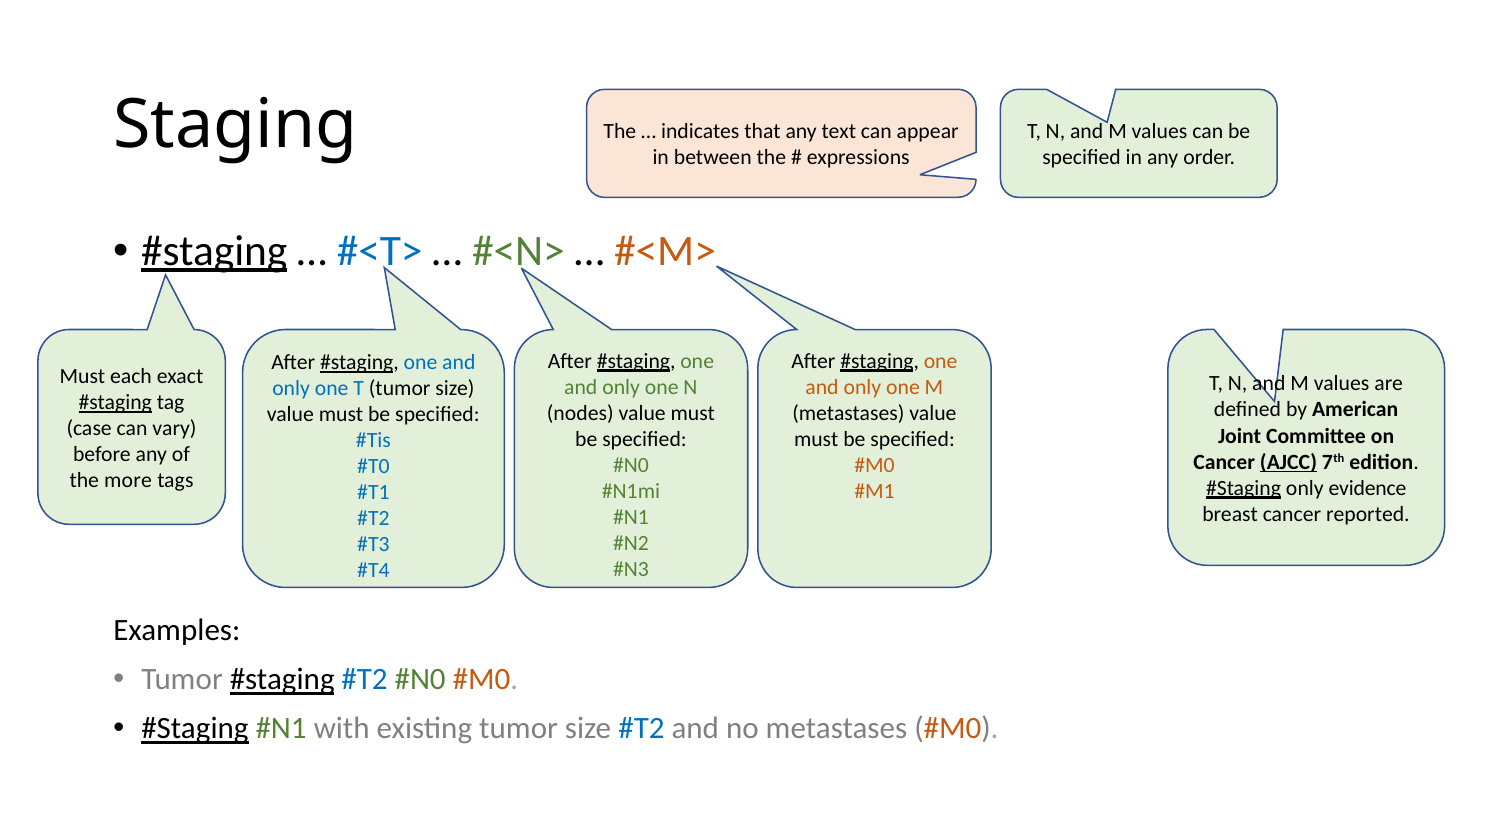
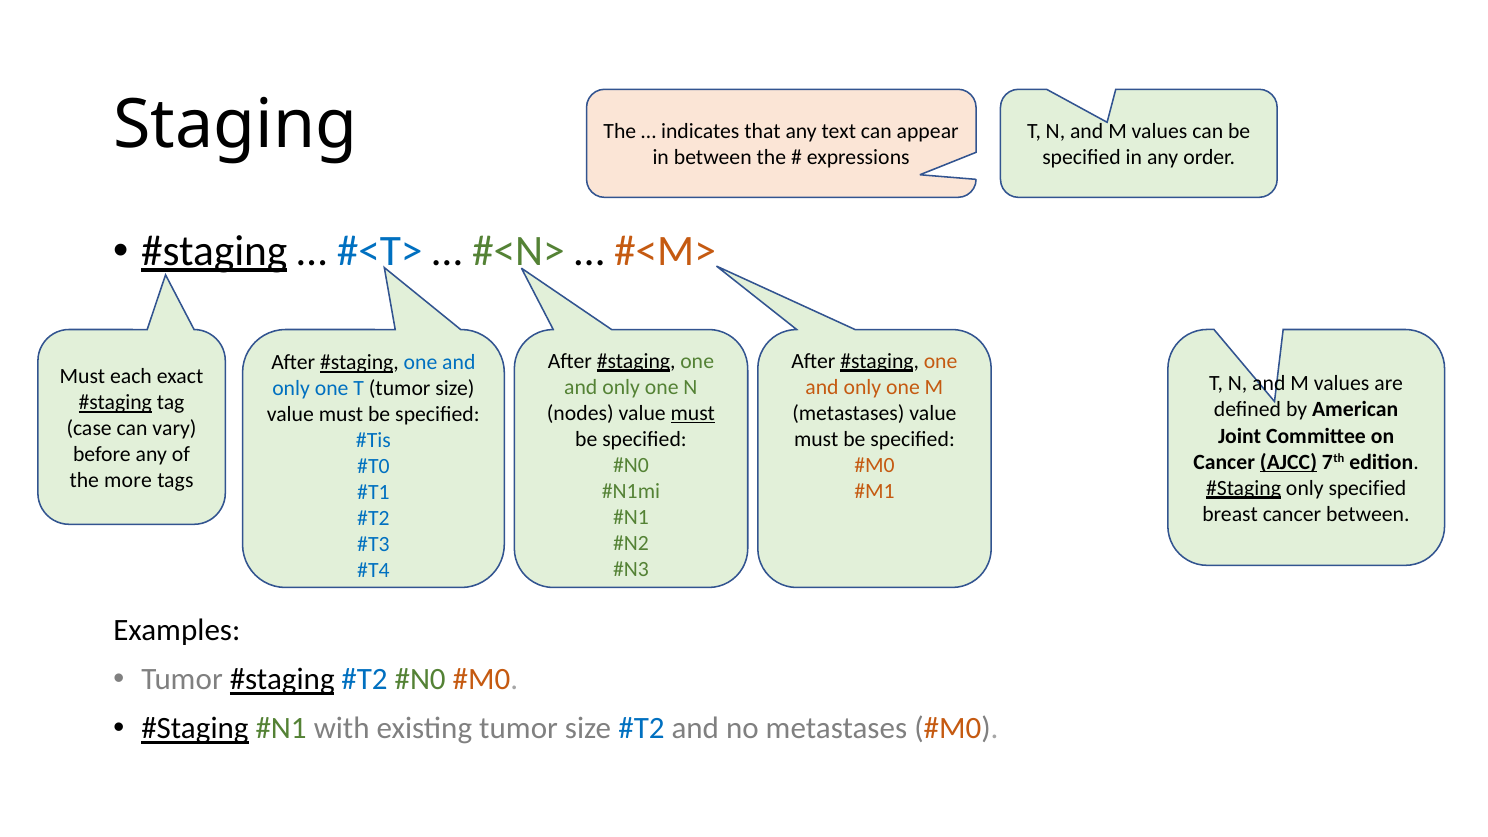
must at (693, 413) underline: none -> present
only evidence: evidence -> specified
cancer reported: reported -> between
